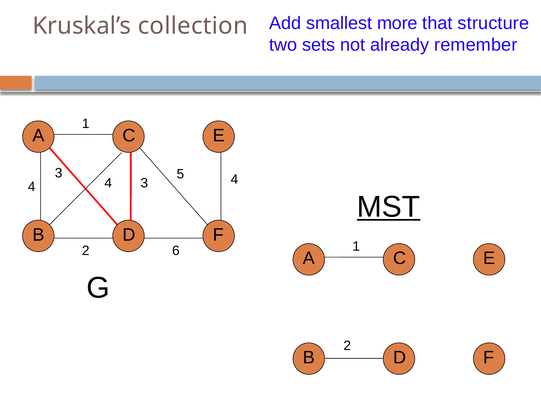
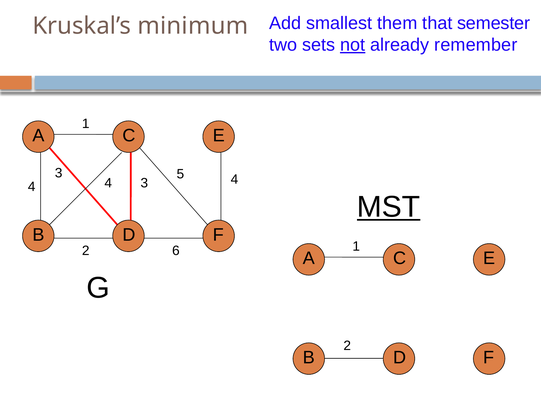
collection: collection -> minimum
more: more -> them
structure: structure -> semester
not underline: none -> present
